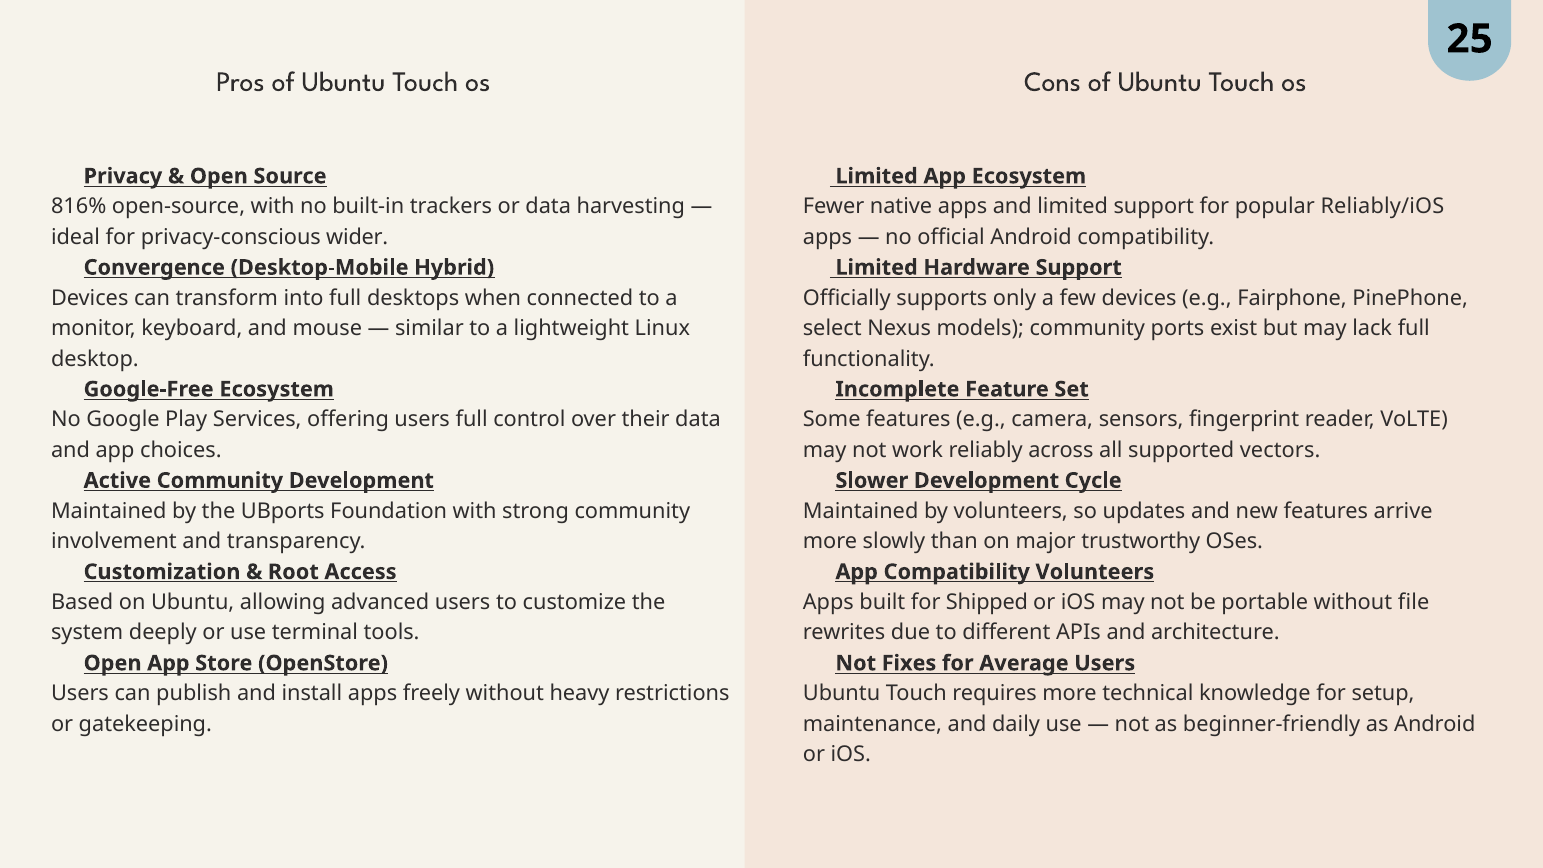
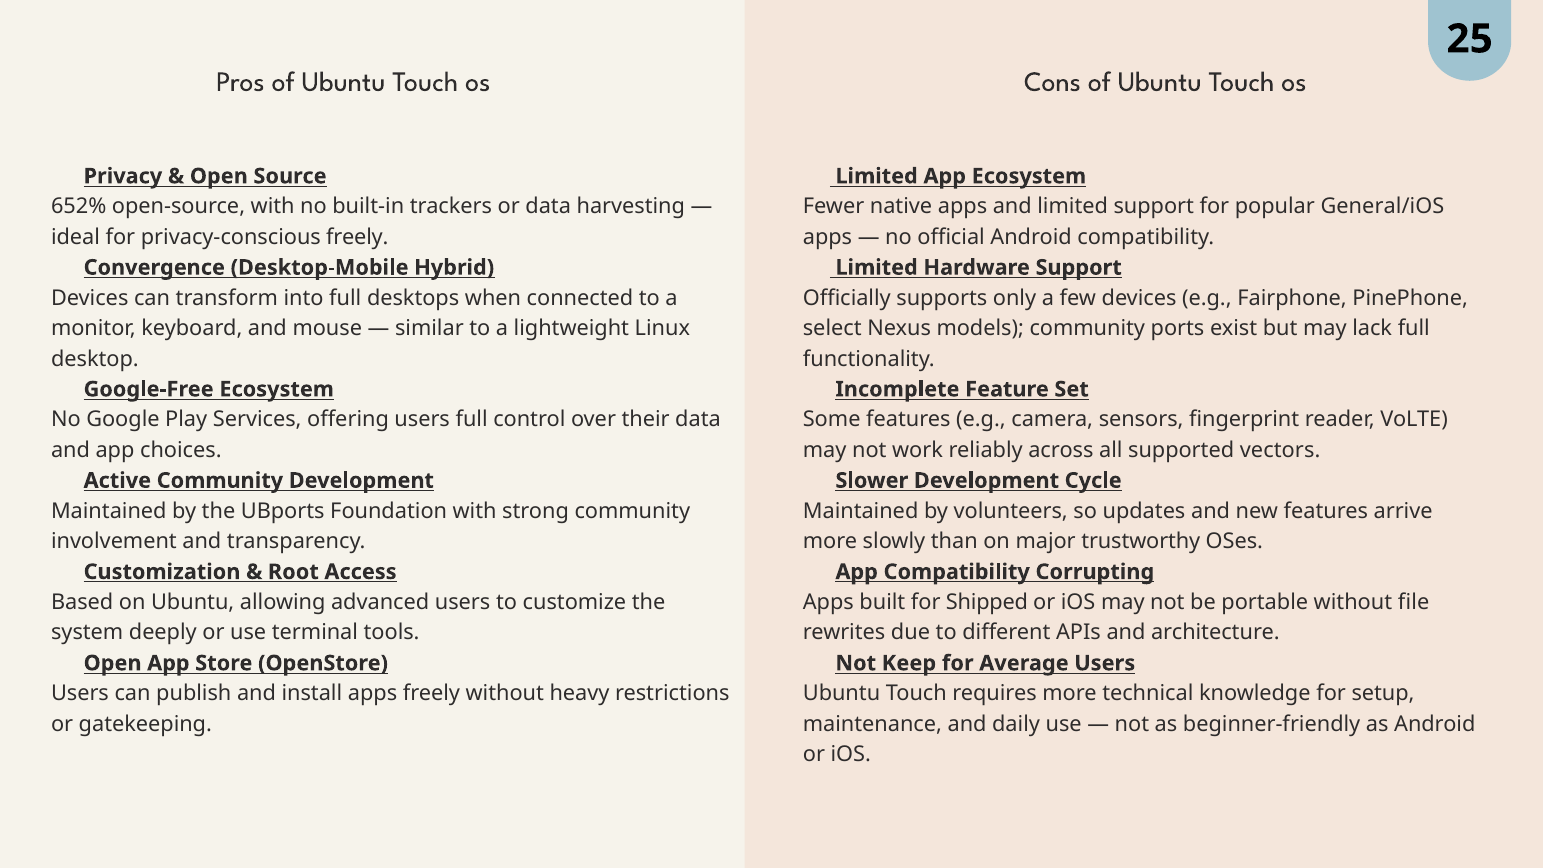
816%: 816% -> 652%
Reliably/iOS: Reliably/iOS -> General/iOS
privacy-conscious wider: wider -> freely
Compatibility Volunteers: Volunteers -> Corrupting
Fixes: Fixes -> Keep
